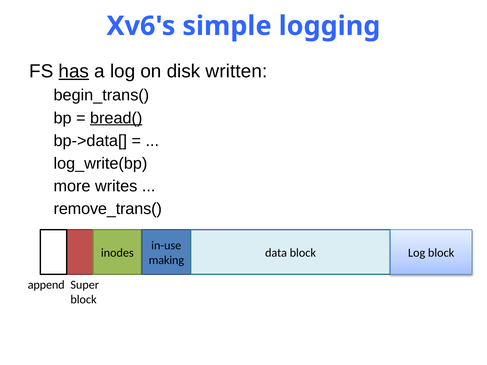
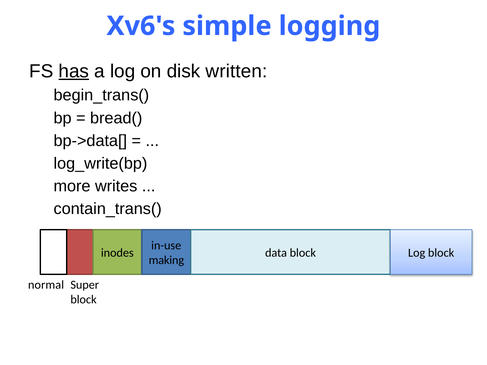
bread( underline: present -> none
remove_trans(: remove_trans( -> contain_trans(
append: append -> normal
